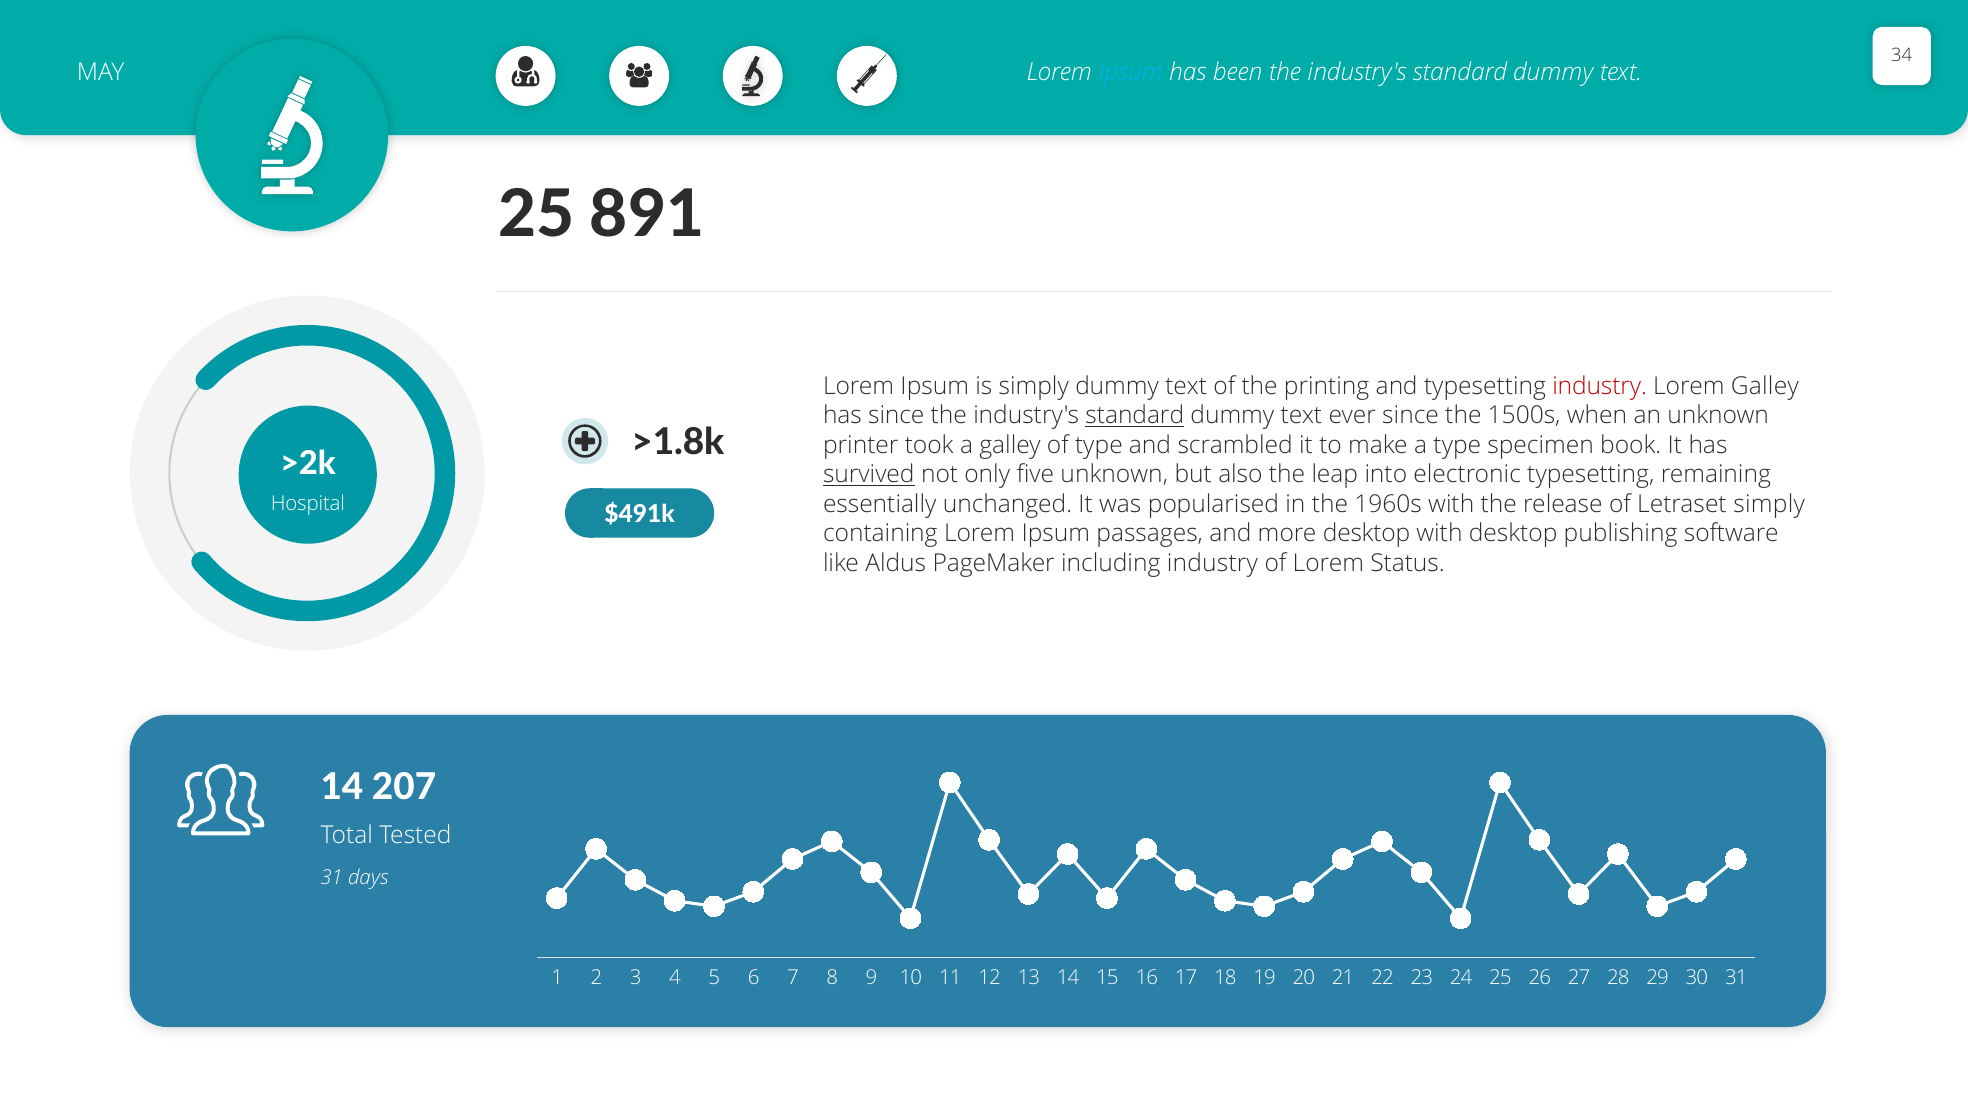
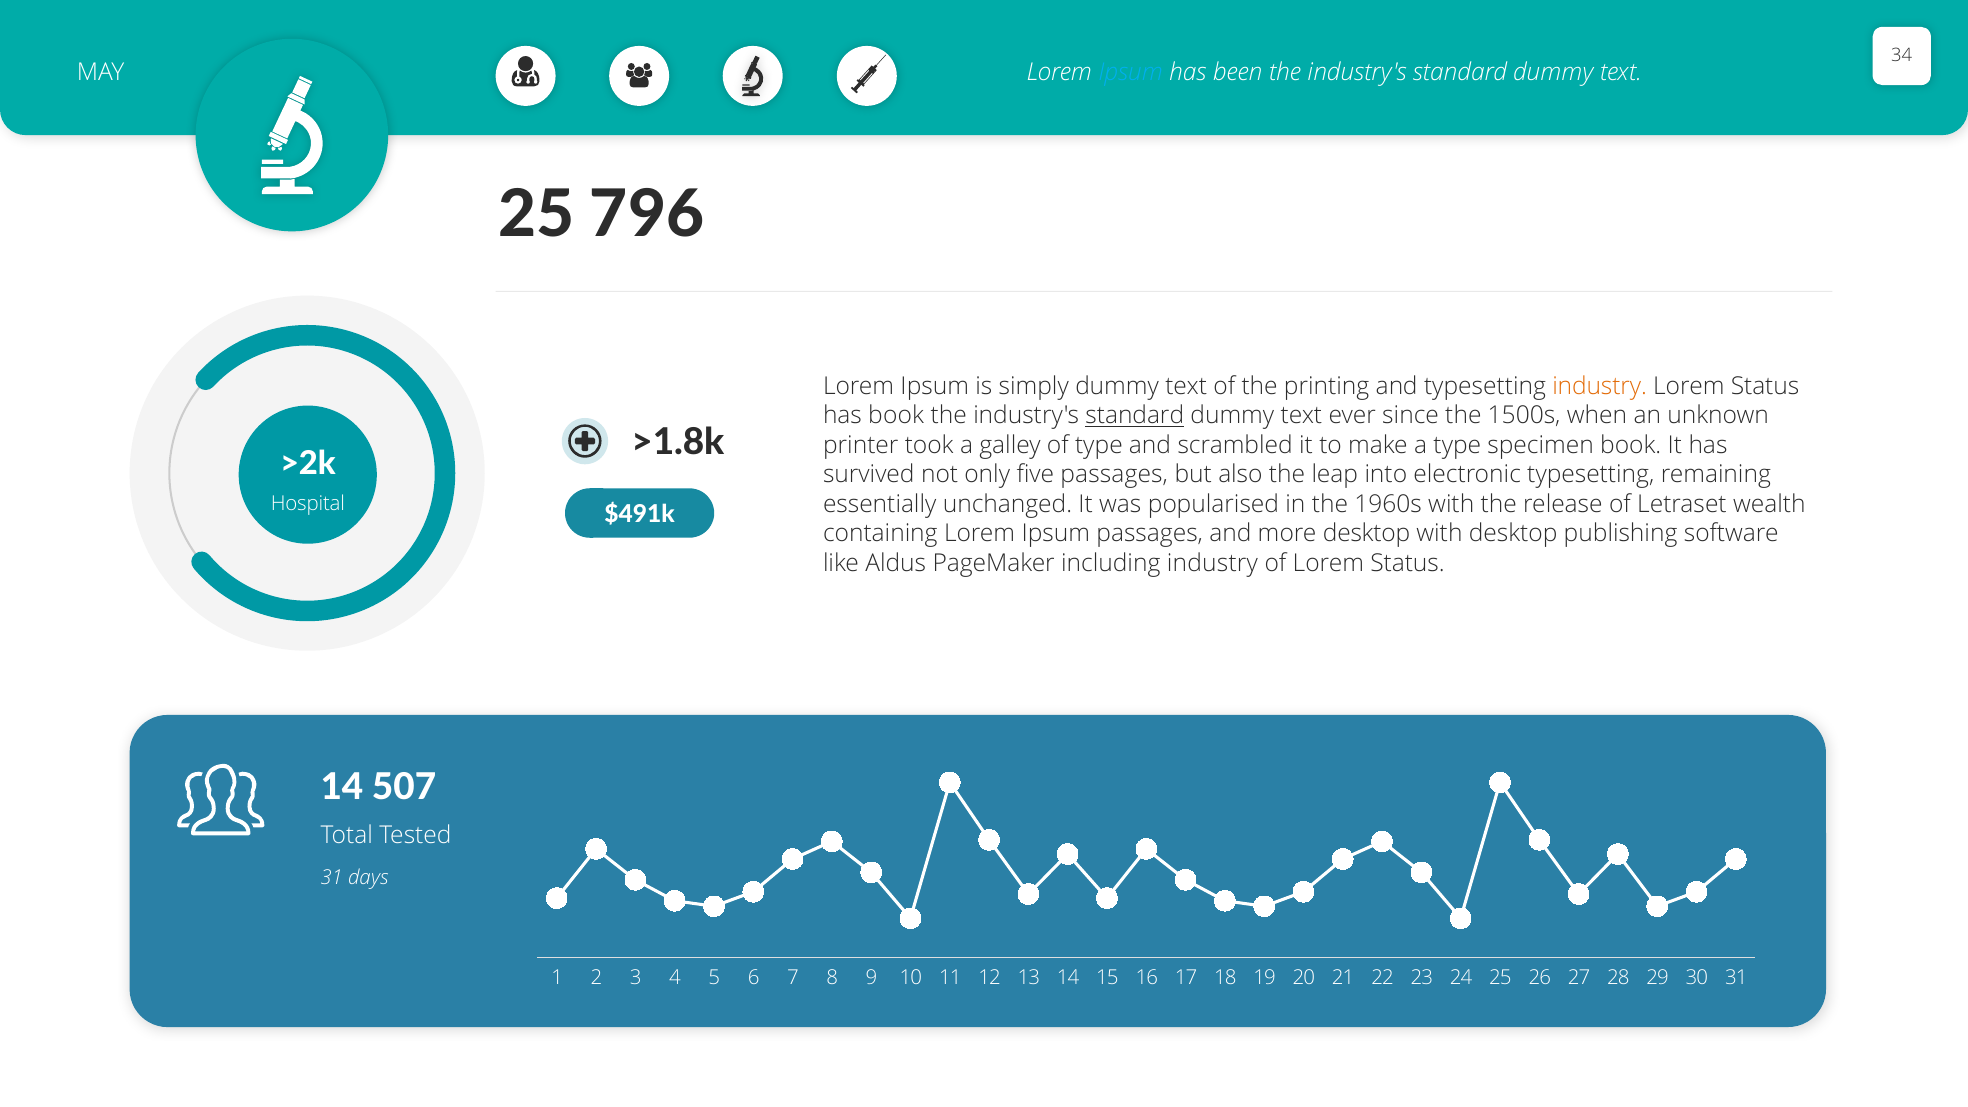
891: 891 -> 796
industry at (1600, 386) colour: red -> orange
Galley at (1765, 386): Galley -> Status
has since: since -> book
survived underline: present -> none
five unknown: unknown -> passages
Letraset simply: simply -> wealth
207: 207 -> 507
